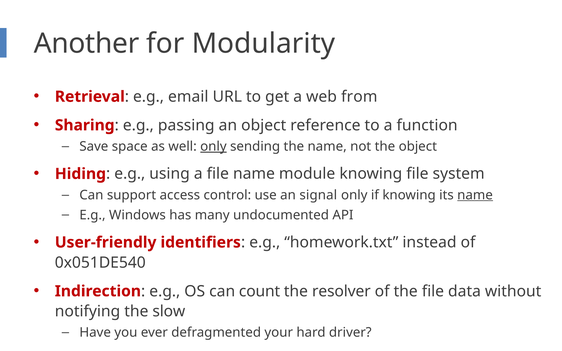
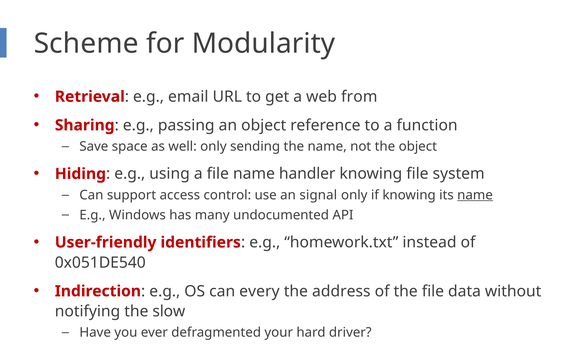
Another: Another -> Scheme
only at (213, 147) underline: present -> none
module: module -> handler
count: count -> every
resolver: resolver -> address
